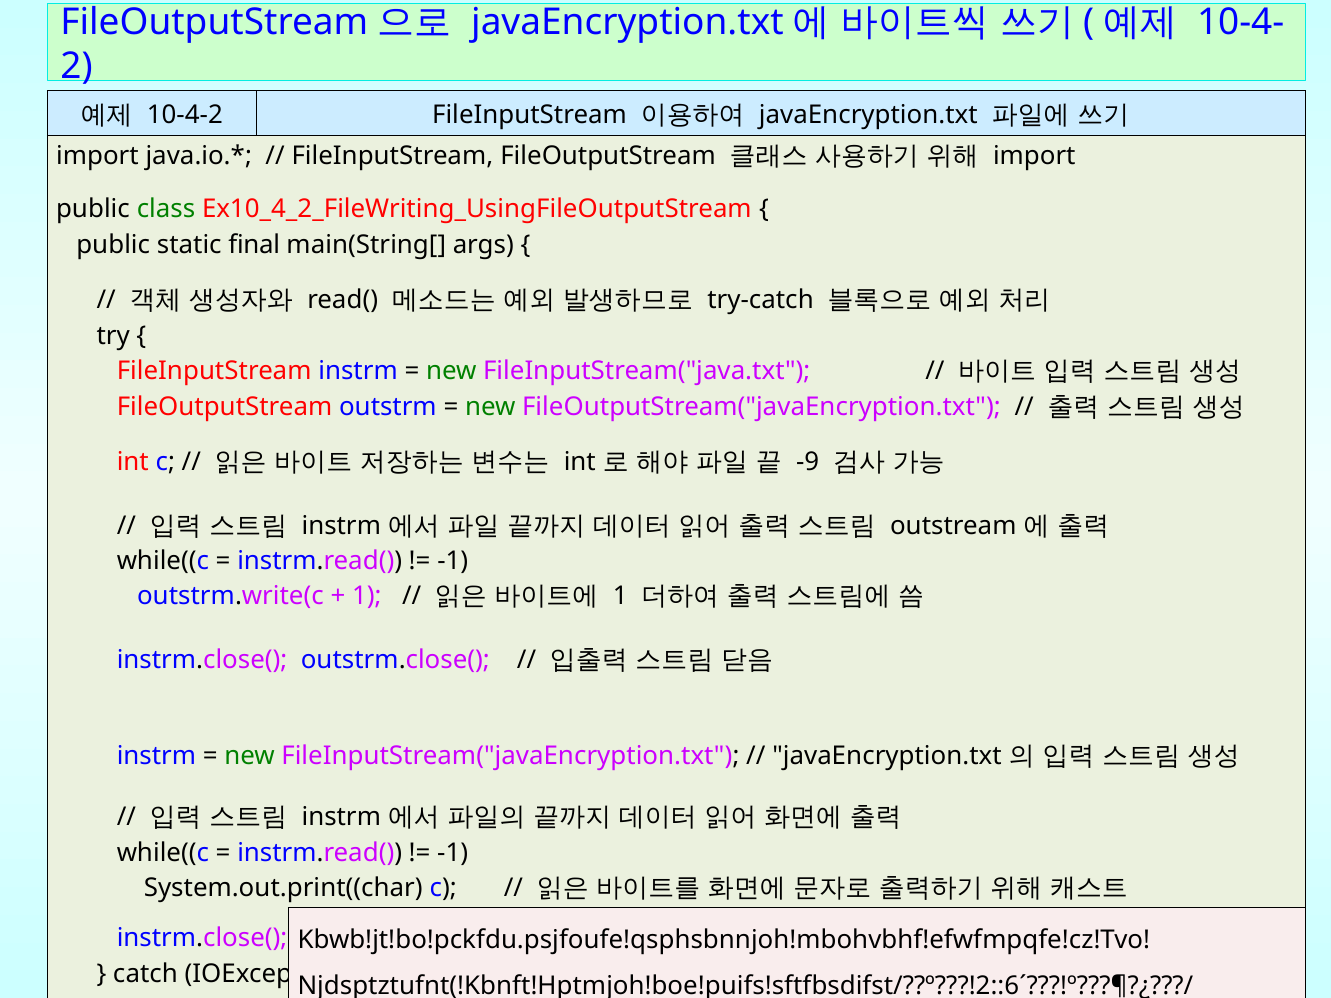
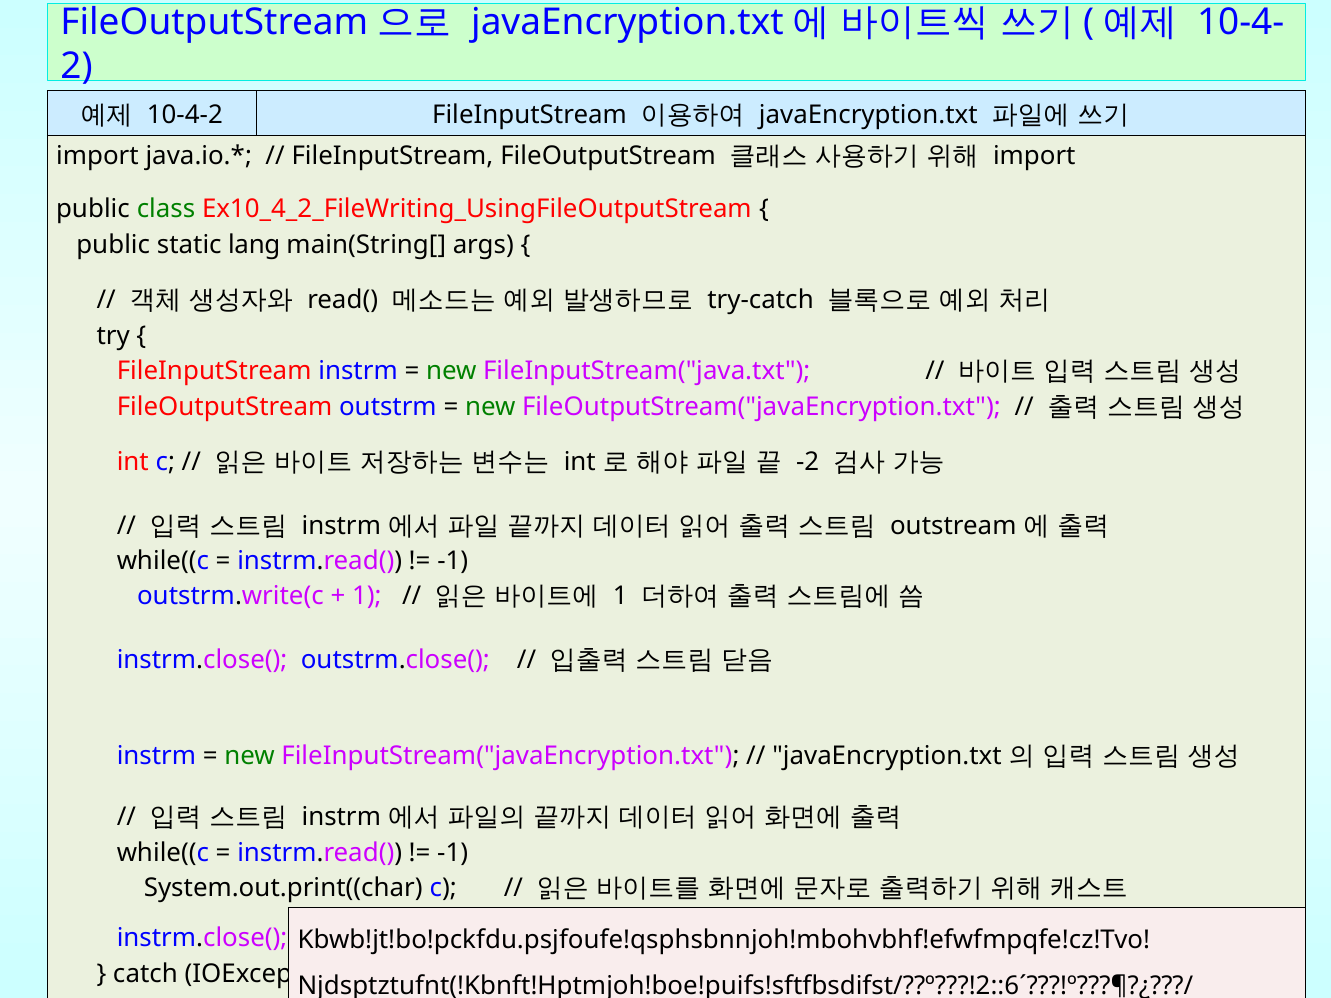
final: final -> lang
-9: -9 -> -2
